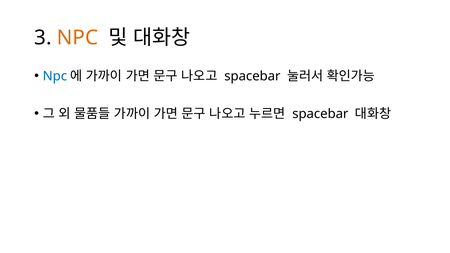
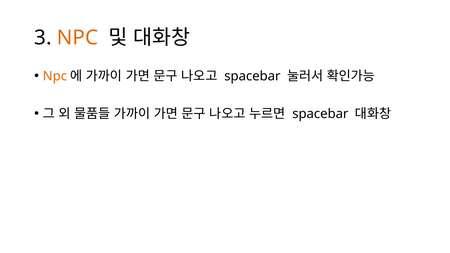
Npc at (55, 76) colour: blue -> orange
